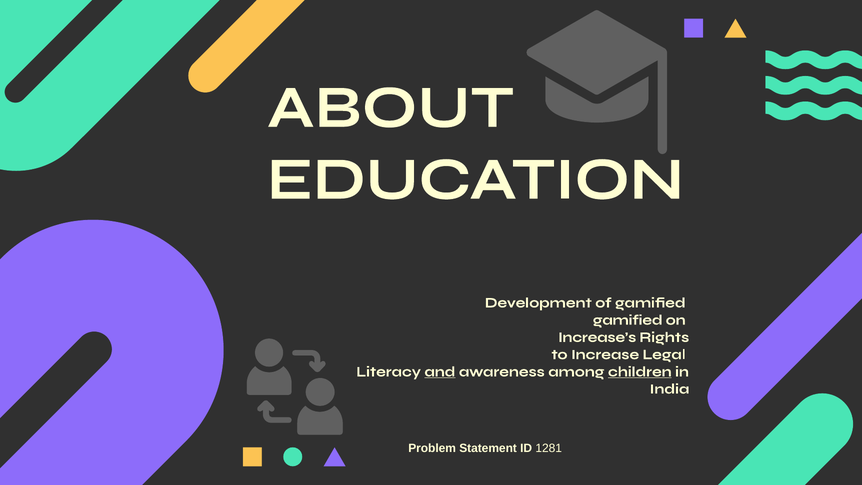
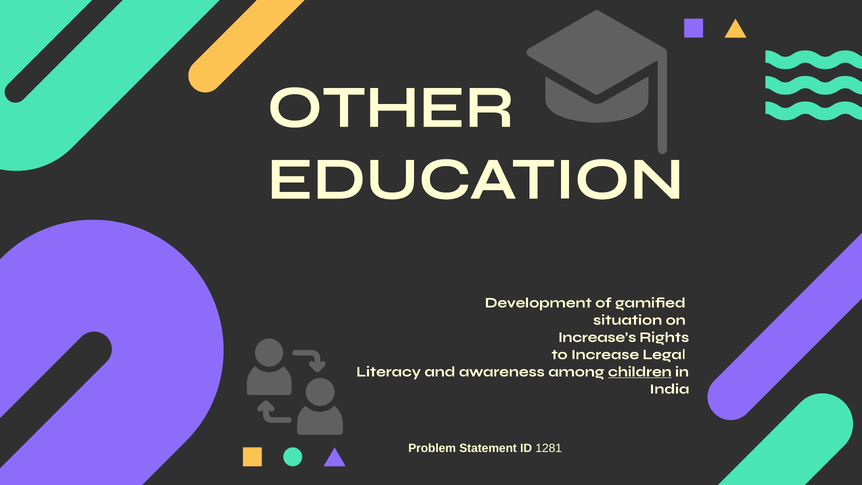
ABOUT: ABOUT -> OTHER
gamified at (628, 320): gamified -> situation
and underline: present -> none
